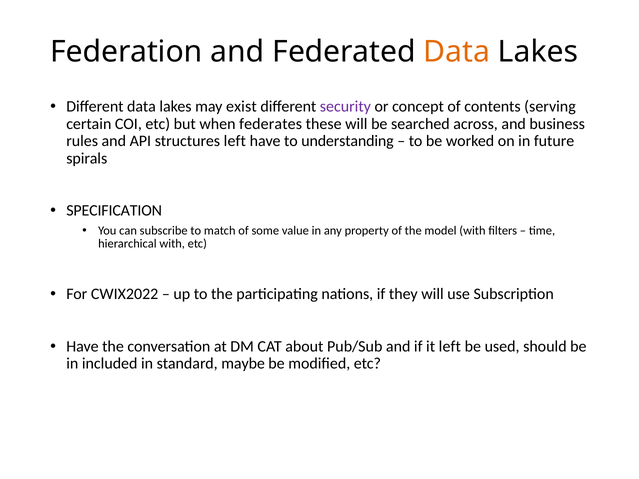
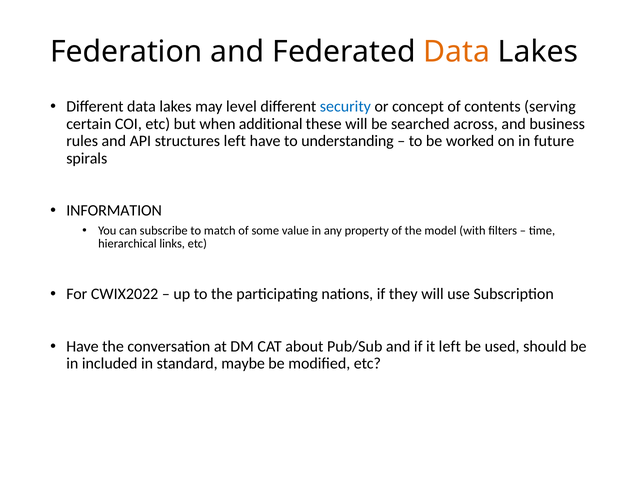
exist: exist -> level
security colour: purple -> blue
federates: federates -> additional
SPECIFICATION: SPECIFICATION -> INFORMATION
hierarchical with: with -> links
